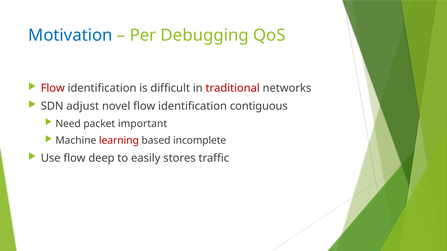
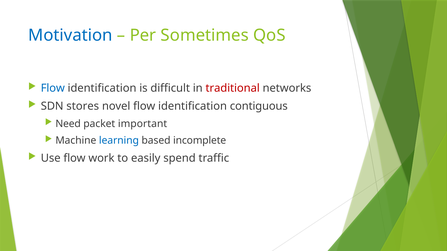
Debugging: Debugging -> Sometimes
Flow at (53, 88) colour: red -> blue
adjust: adjust -> stores
learning colour: red -> blue
deep: deep -> work
stores: stores -> spend
